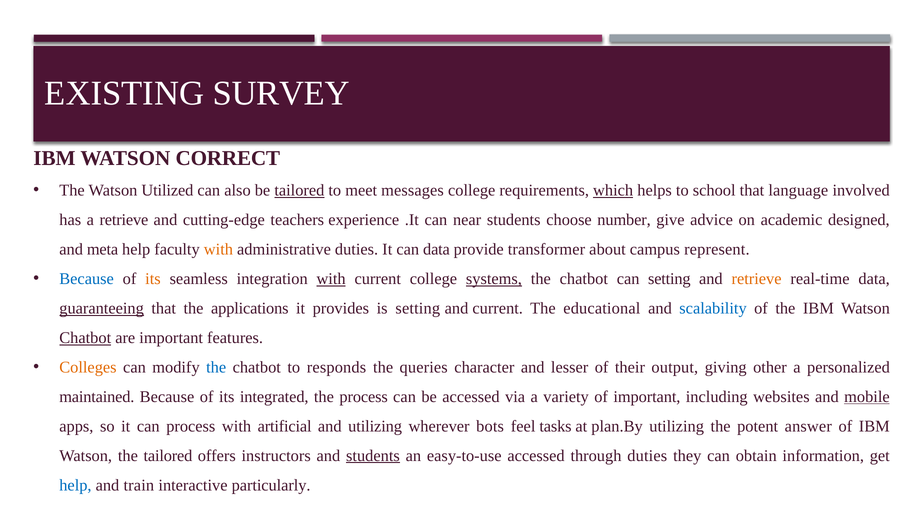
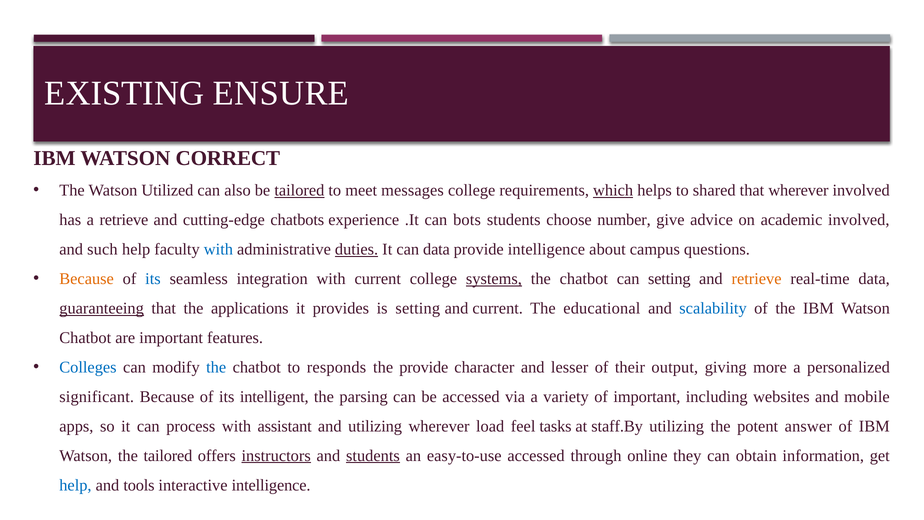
SURVEY: SURVEY -> ENSURE
school: school -> shared
that language: language -> wherever
teachers: teachers -> chatbots
near: near -> bots
academic designed: designed -> involved
meta: meta -> such
with at (218, 249) colour: orange -> blue
duties at (357, 249) underline: none -> present
provide transformer: transformer -> intelligence
represent: represent -> questions
Because at (87, 279) colour: blue -> orange
its at (153, 279) colour: orange -> blue
with at (331, 279) underline: present -> none
Chatbot at (85, 338) underline: present -> none
Colleges colour: orange -> blue
the queries: queries -> provide
other: other -> more
maintained: maintained -> significant
integrated: integrated -> intelligent
the process: process -> parsing
mobile underline: present -> none
artificial: artificial -> assistant
bots: bots -> load
plan.By: plan.By -> staff.By
instructors underline: none -> present
through duties: duties -> online
train: train -> tools
interactive particularly: particularly -> intelligence
